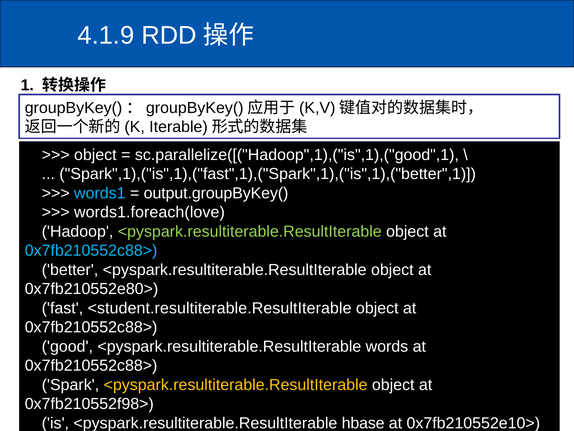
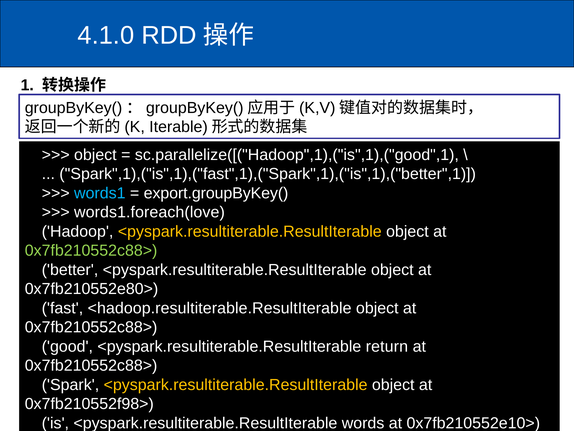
4.1.9: 4.1.9 -> 4.1.0
output.groupByKey(: output.groupByKey( -> export.groupByKey(
<pyspark.resultiterable.ResultIterable at (250, 231) colour: light green -> yellow
0x7fb210552c88> at (91, 250) colour: light blue -> light green
<student.resultiterable.ResultIterable: <student.resultiterable.ResultIterable -> <hadoop.resultiterable.ResultIterable
words: words -> return
hbase: hbase -> words
